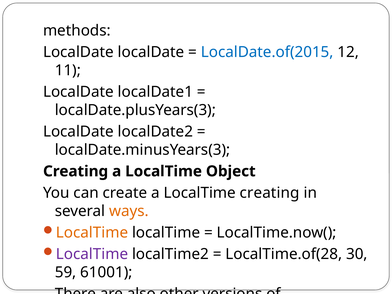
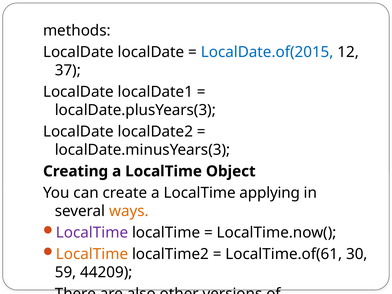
11: 11 -> 37
LocalTime creating: creating -> applying
LocalTime at (92, 233) colour: orange -> purple
LocalTime at (92, 254) colour: purple -> orange
LocalTime.of(28: LocalTime.of(28 -> LocalTime.of(61
61001: 61001 -> 44209
